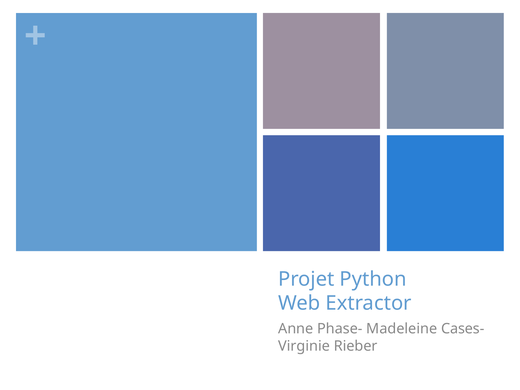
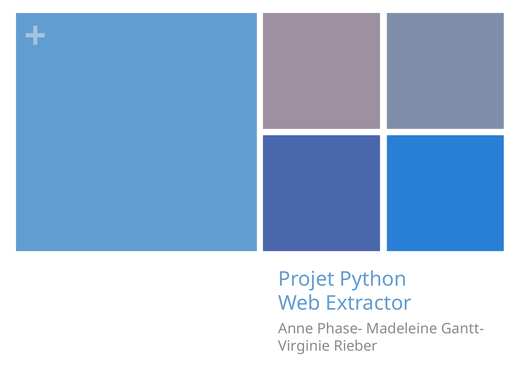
Cases-: Cases- -> Gantt-
